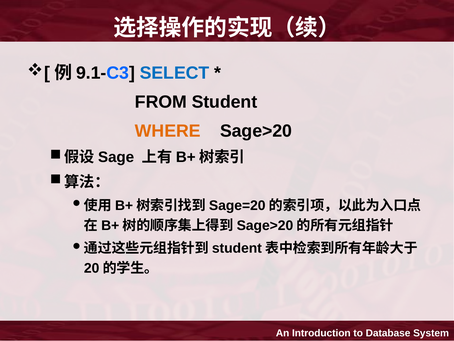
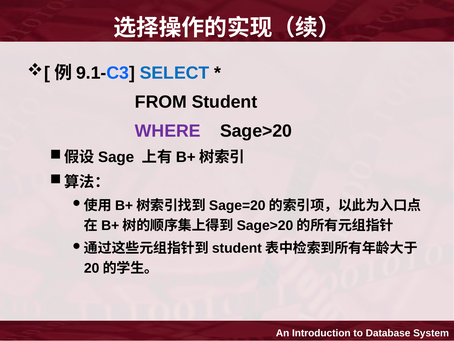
WHERE colour: orange -> purple
